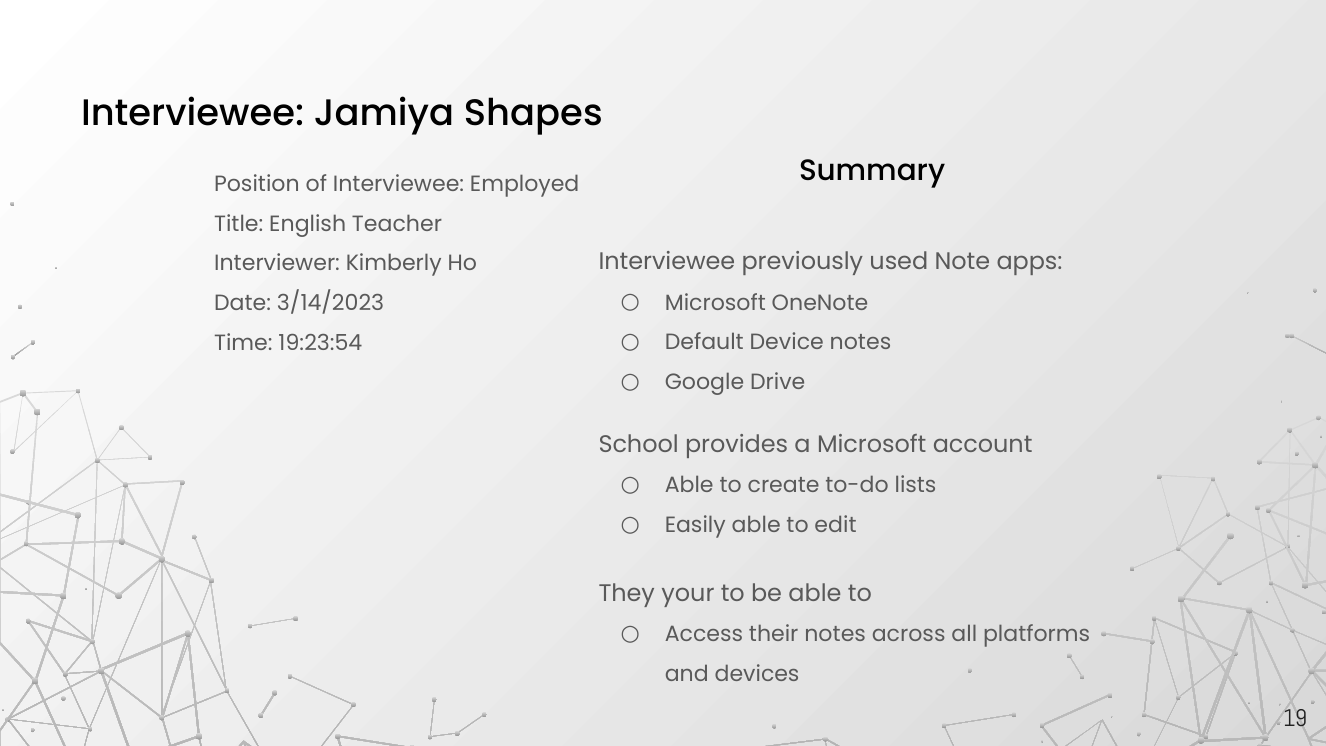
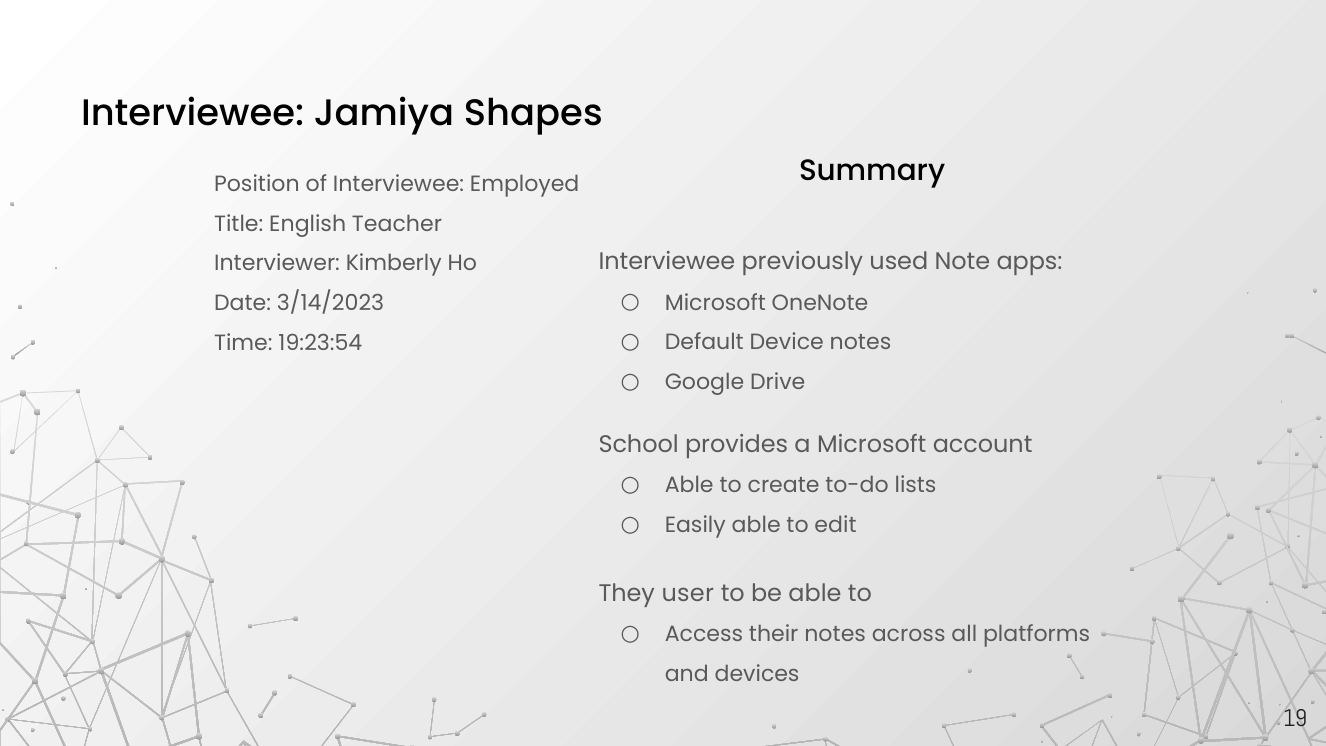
your: your -> user
